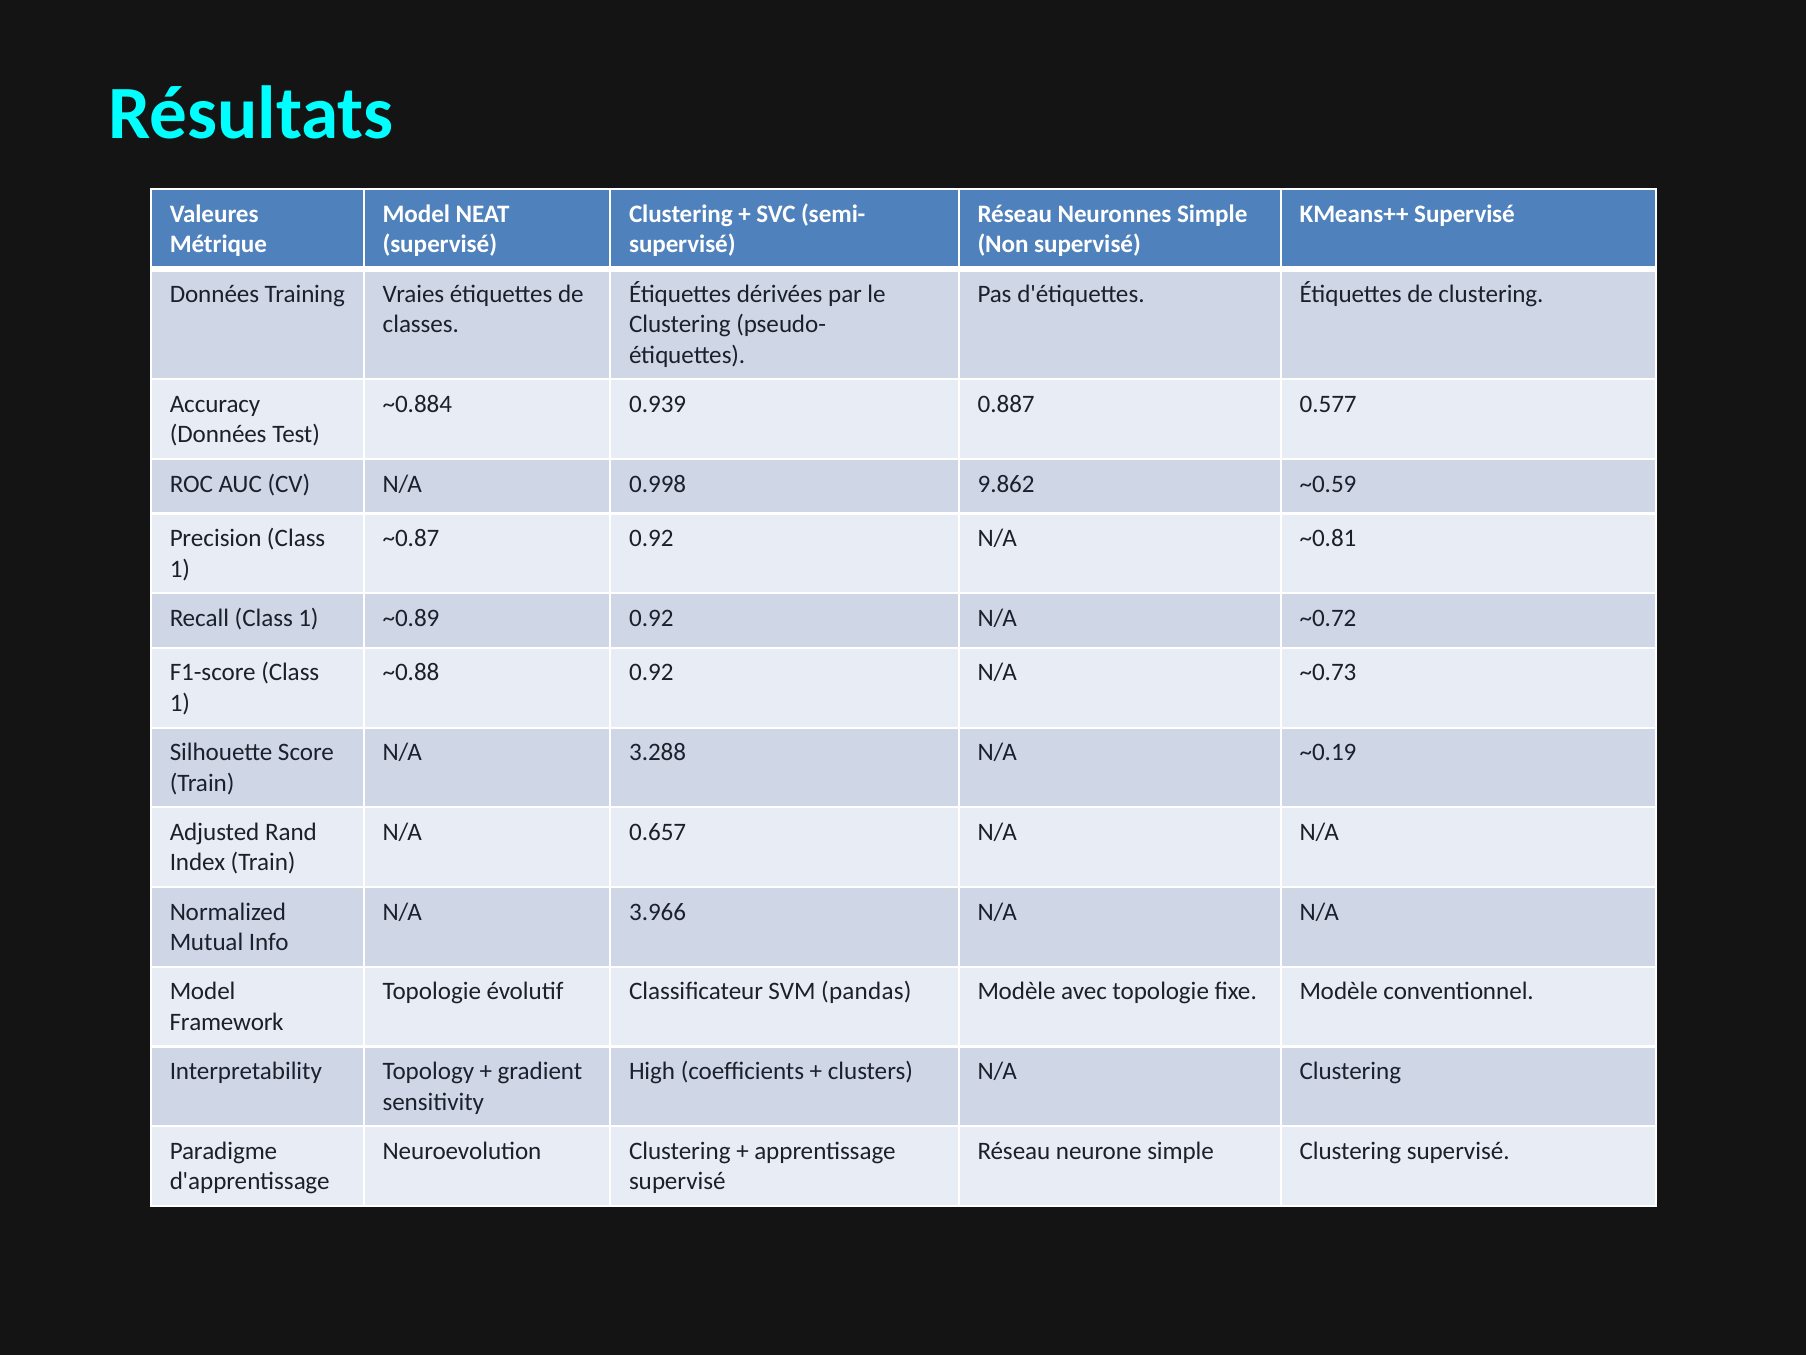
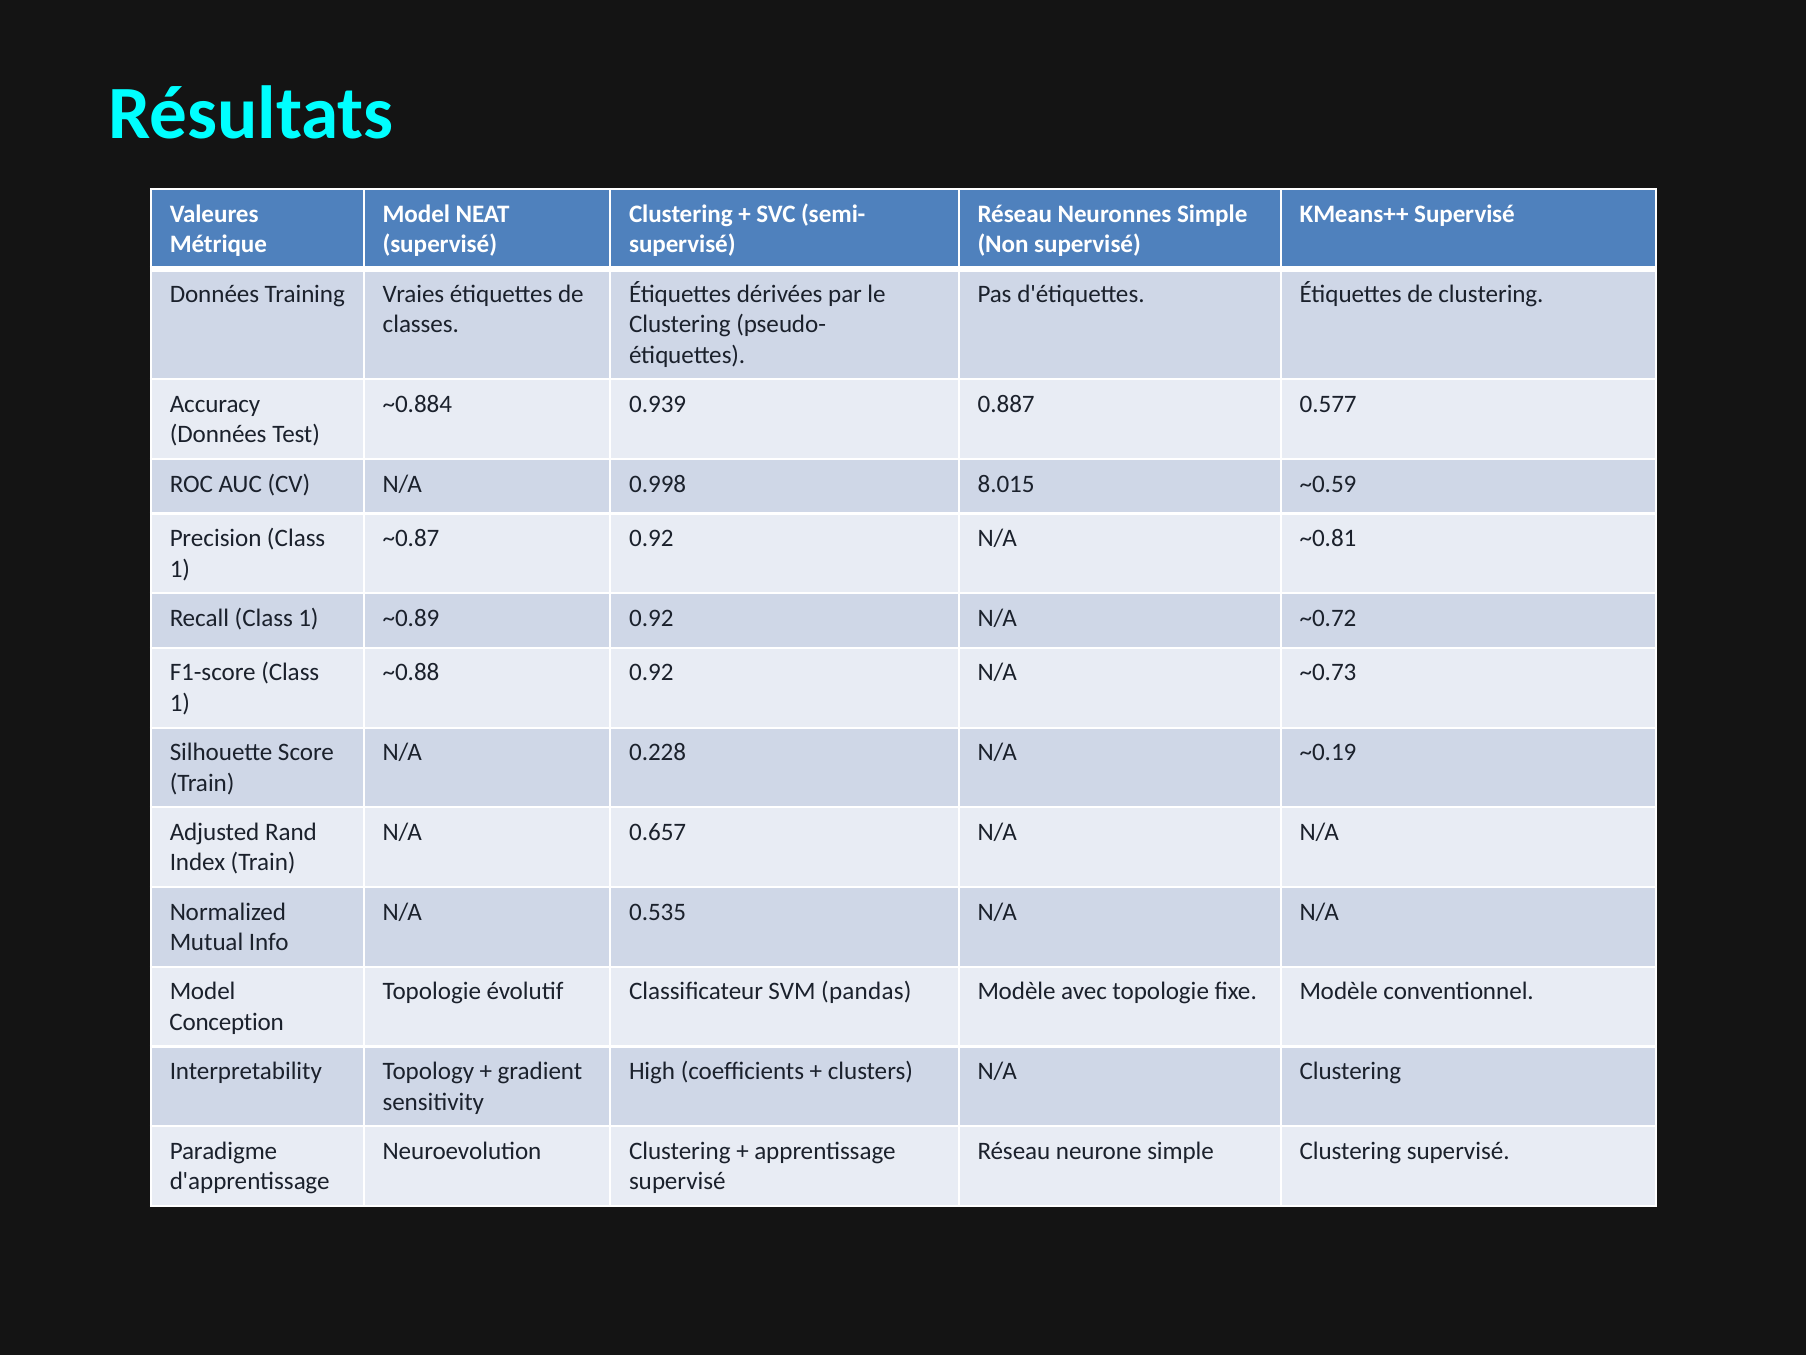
9.862: 9.862 -> 8.015
3.288: 3.288 -> 0.228
3.966: 3.966 -> 0.535
Framework: Framework -> Conception
